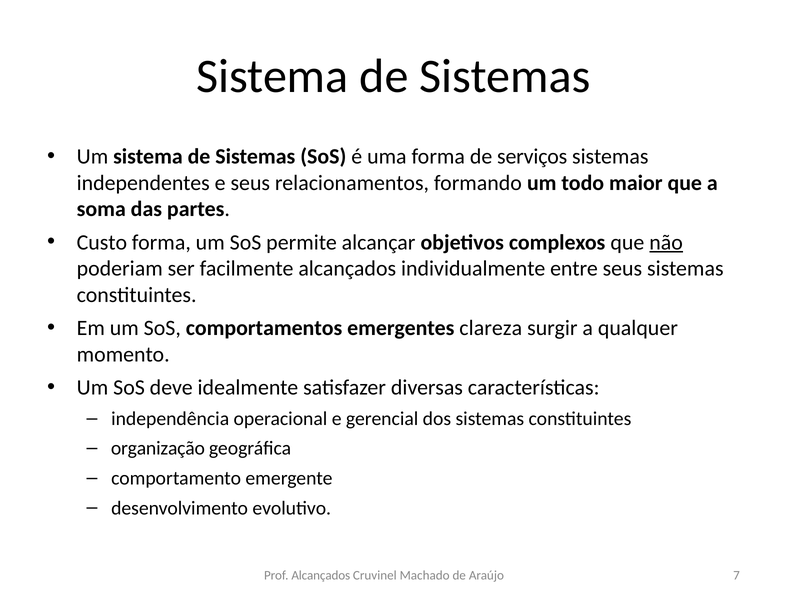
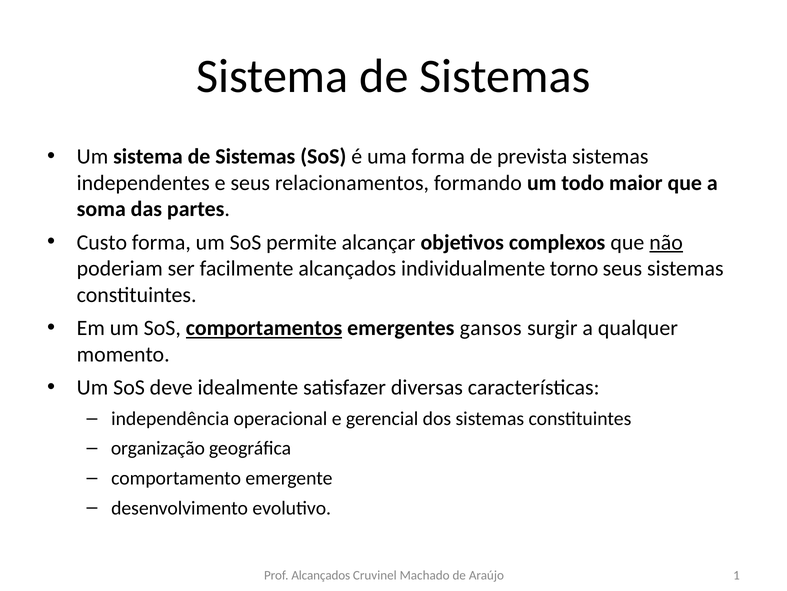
serviços: serviços -> prevista
entre: entre -> torno
comportamentos underline: none -> present
clareza: clareza -> gansos
7: 7 -> 1
